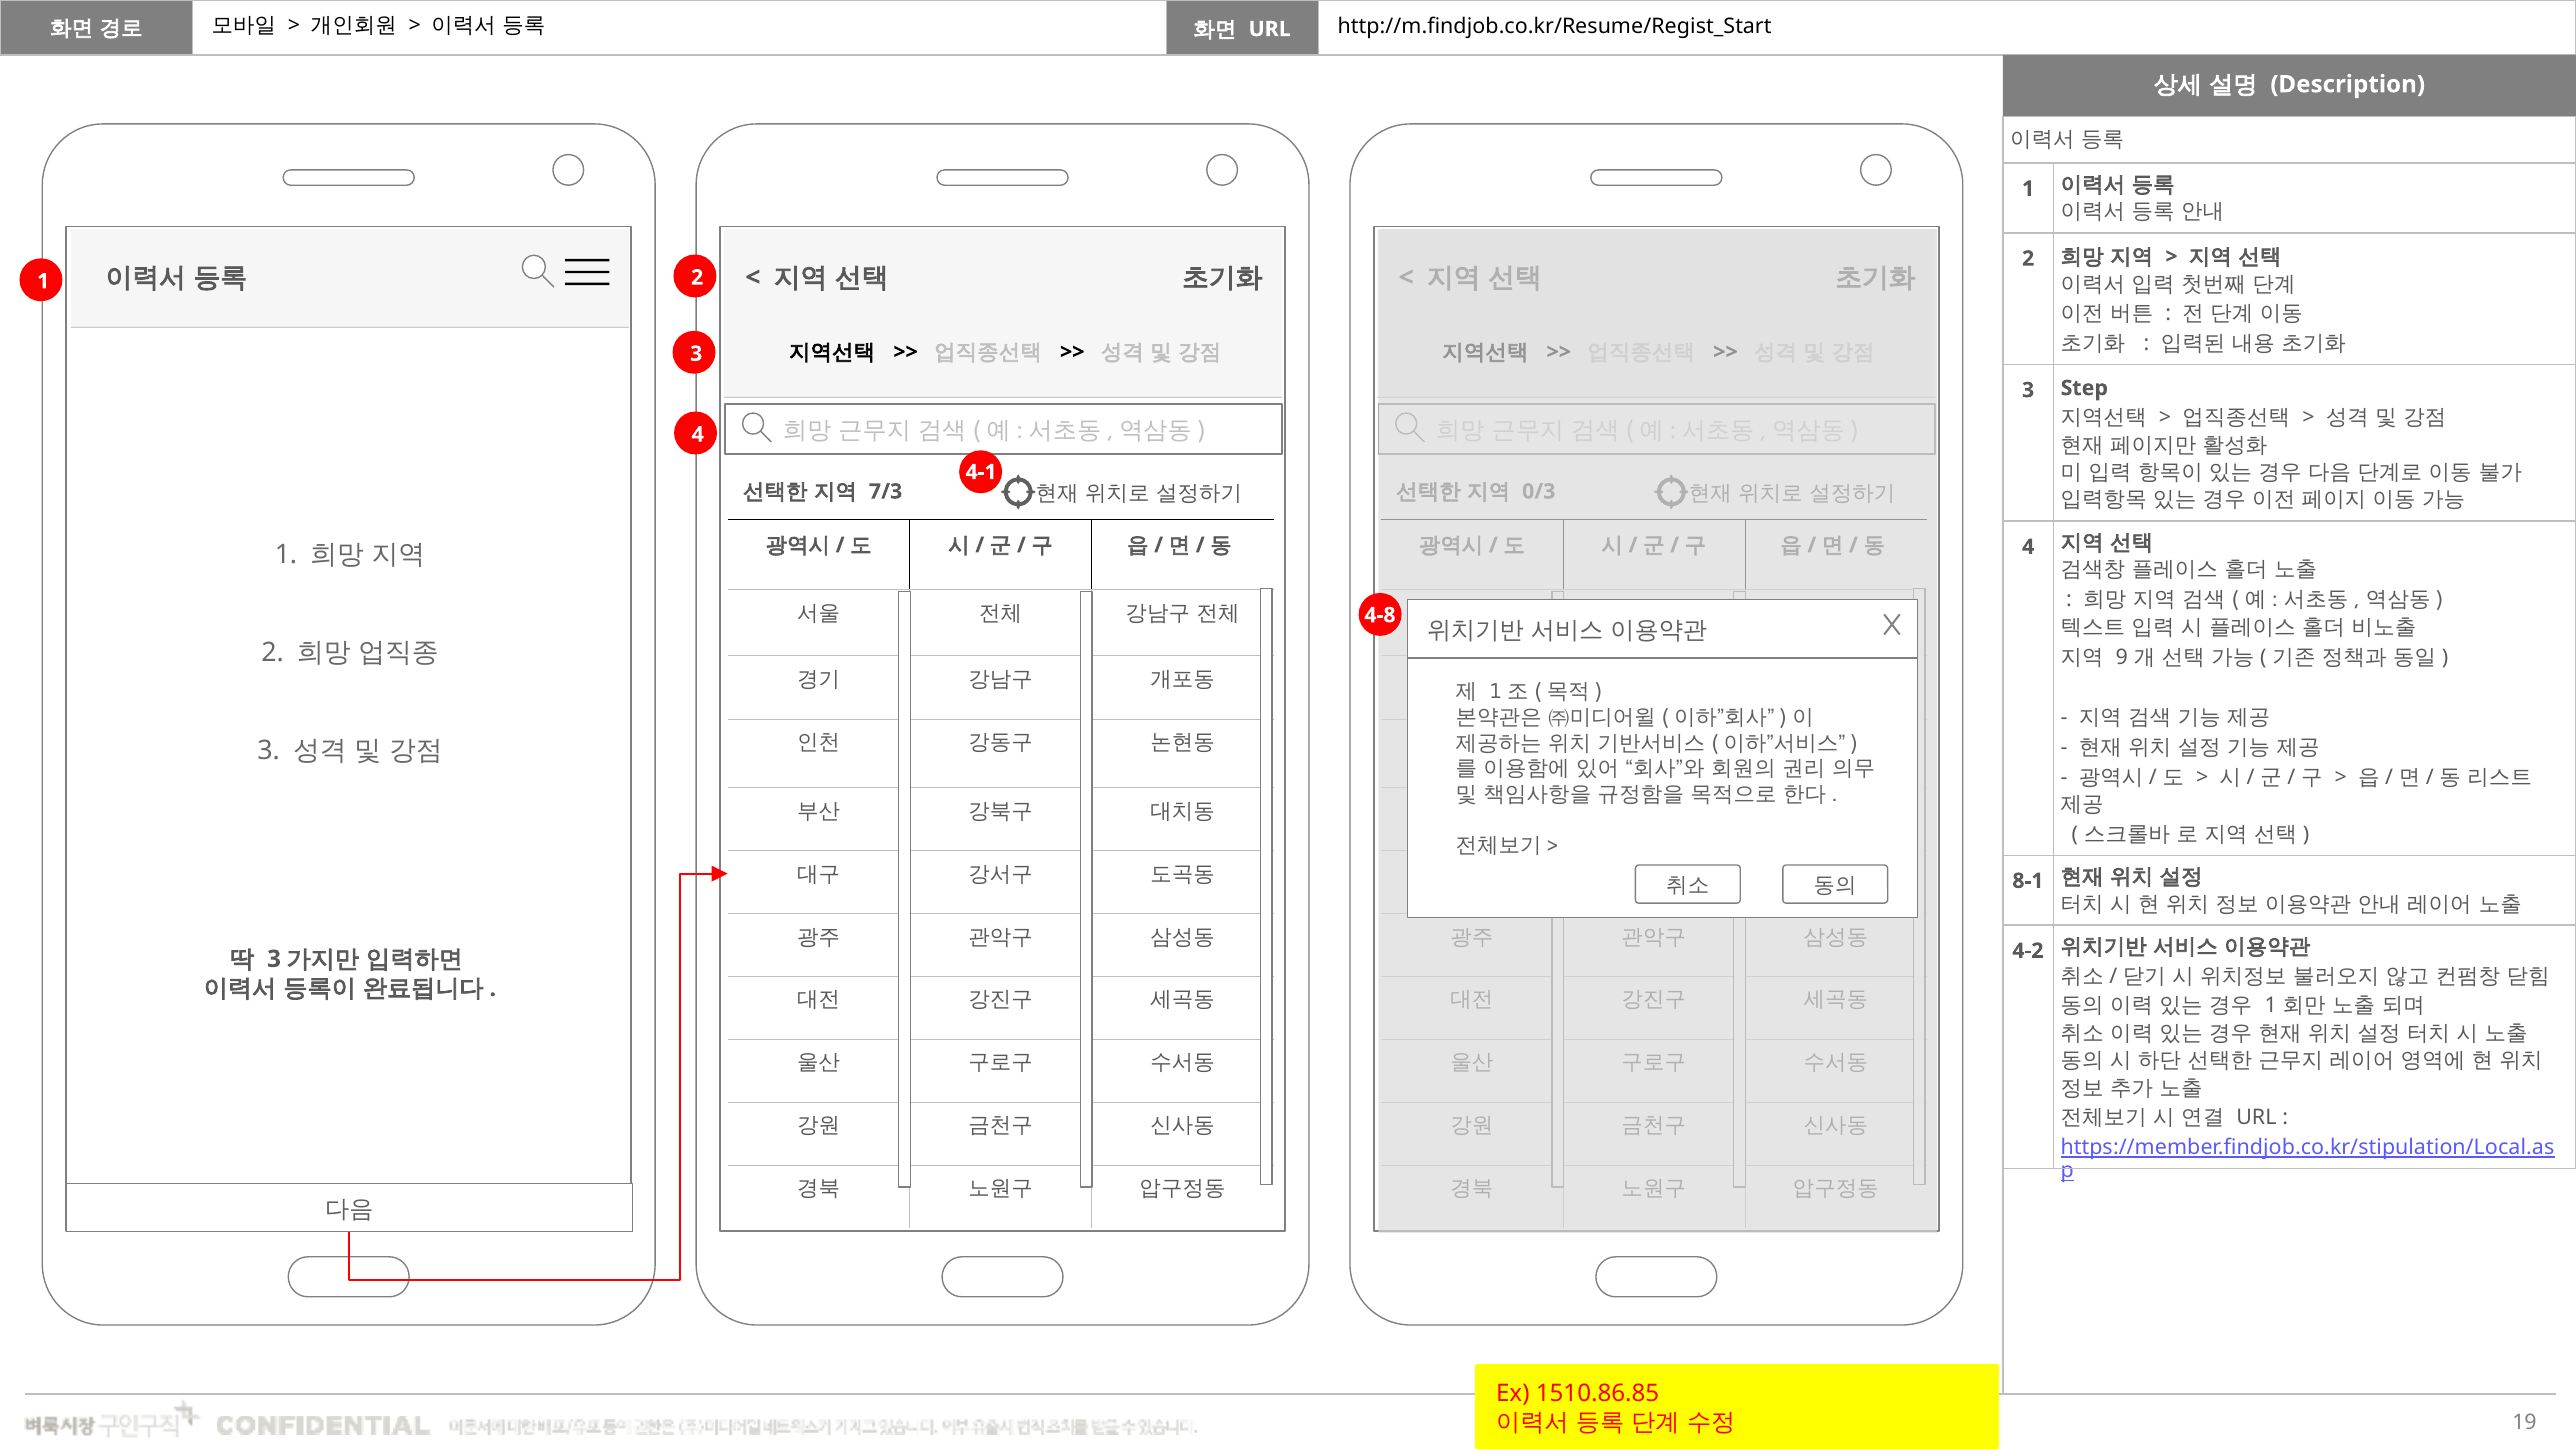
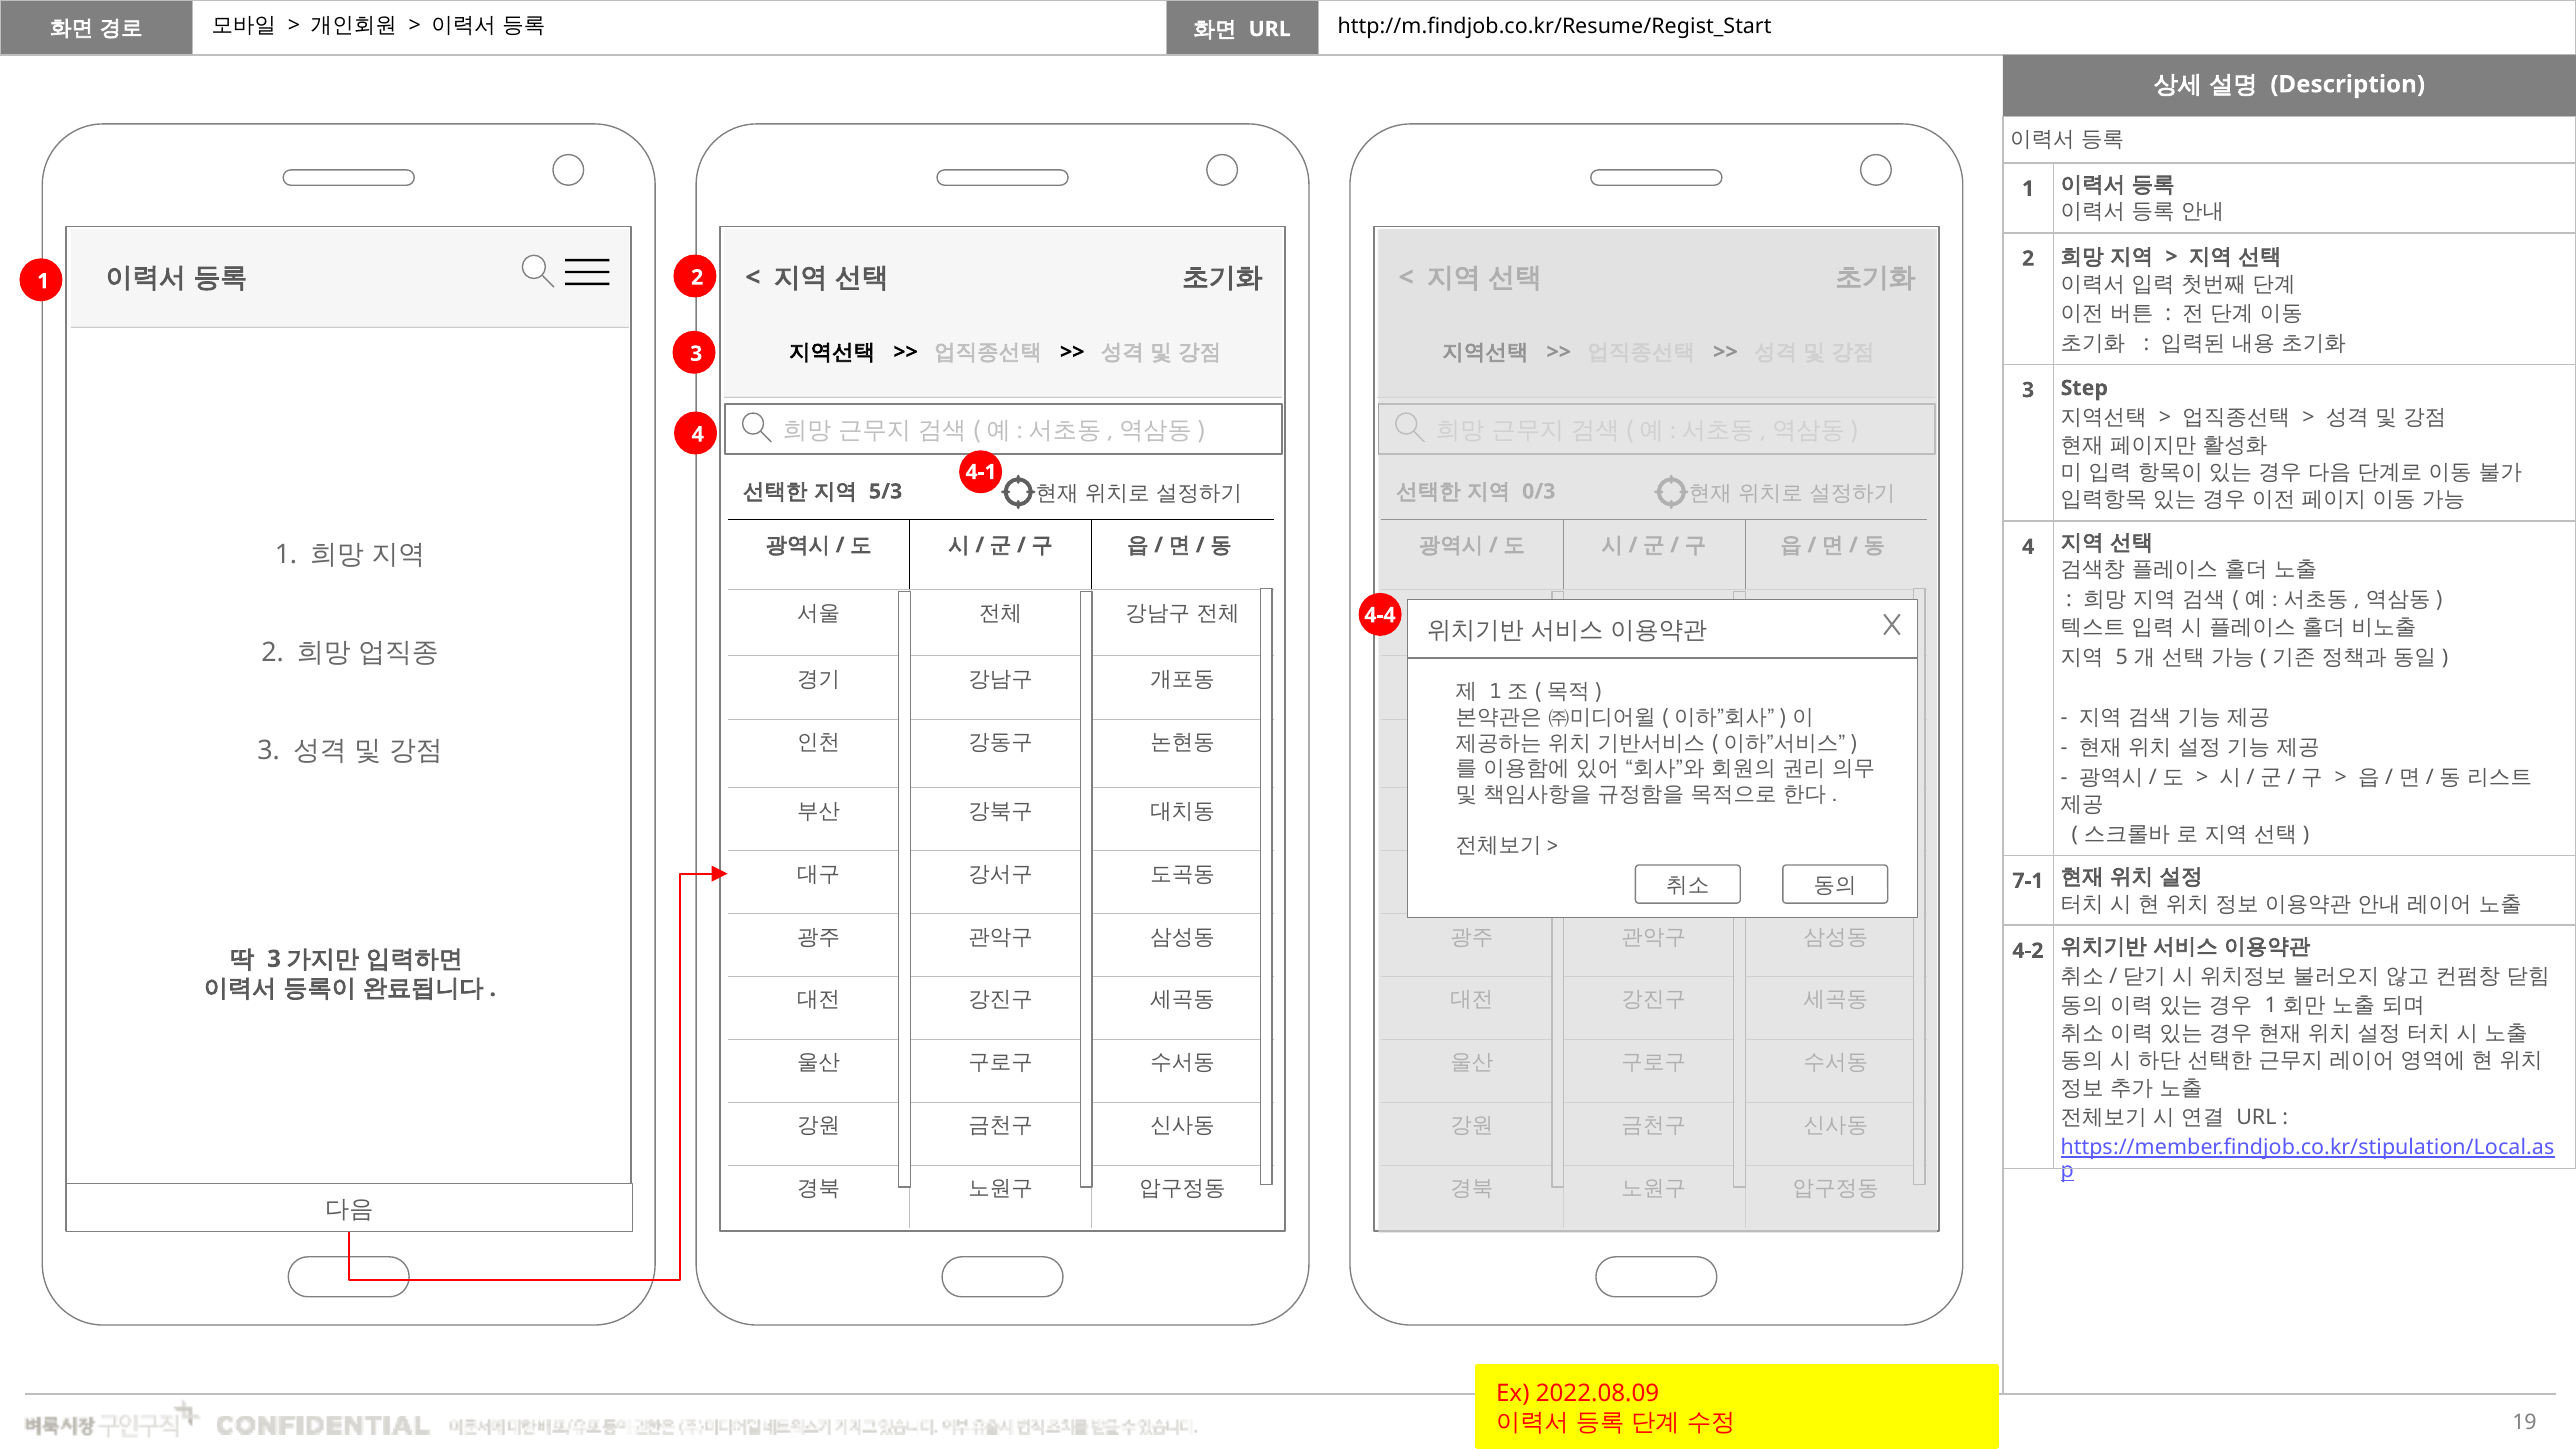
7/3: 7/3 -> 5/3
4-8: 4-8 -> 4-4
9: 9 -> 5
8-1: 8-1 -> 7-1
1510.86.85: 1510.86.85 -> 2022.08.09
